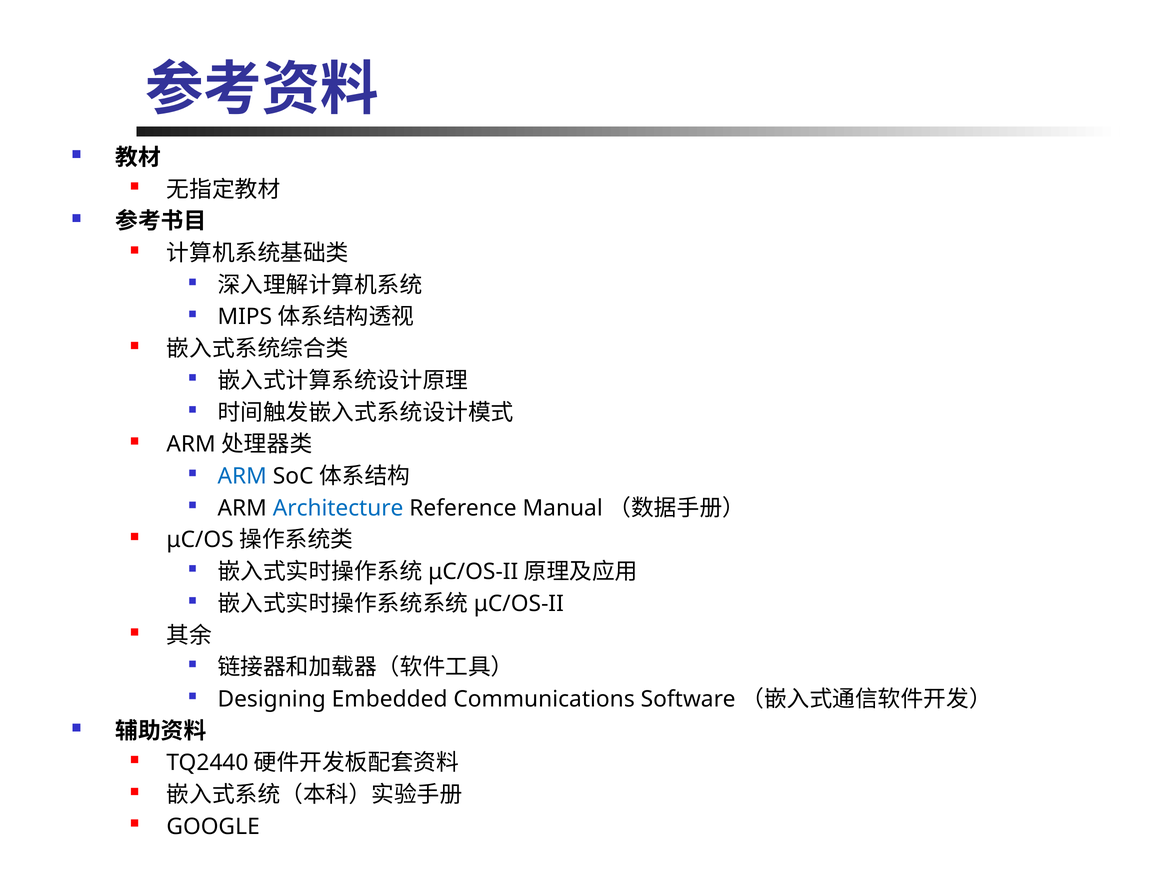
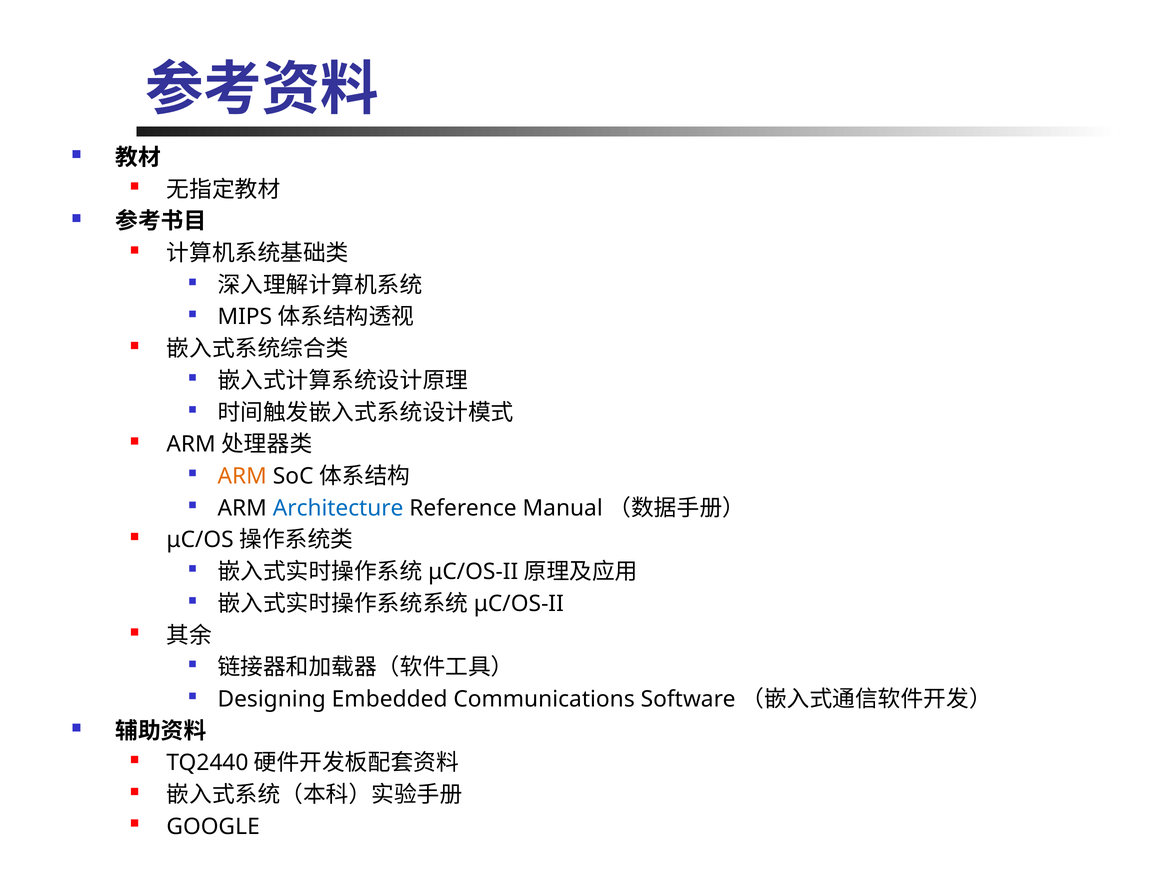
ARM at (242, 476) colour: blue -> orange
